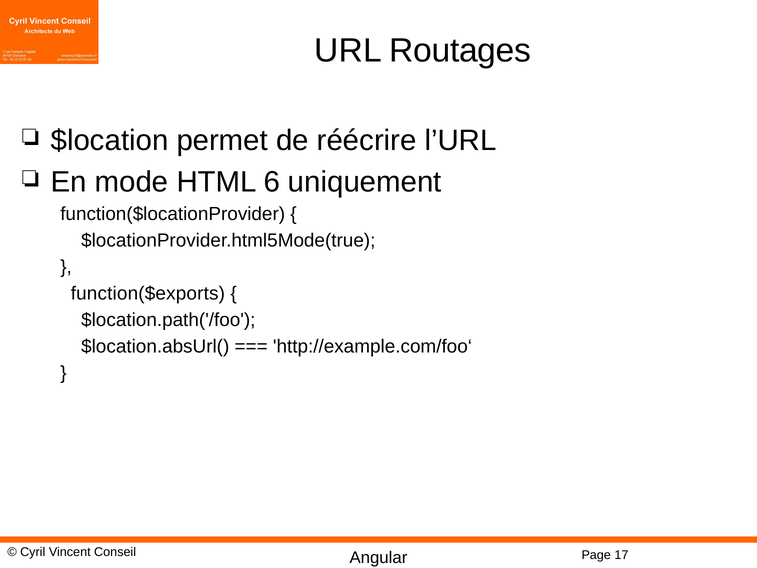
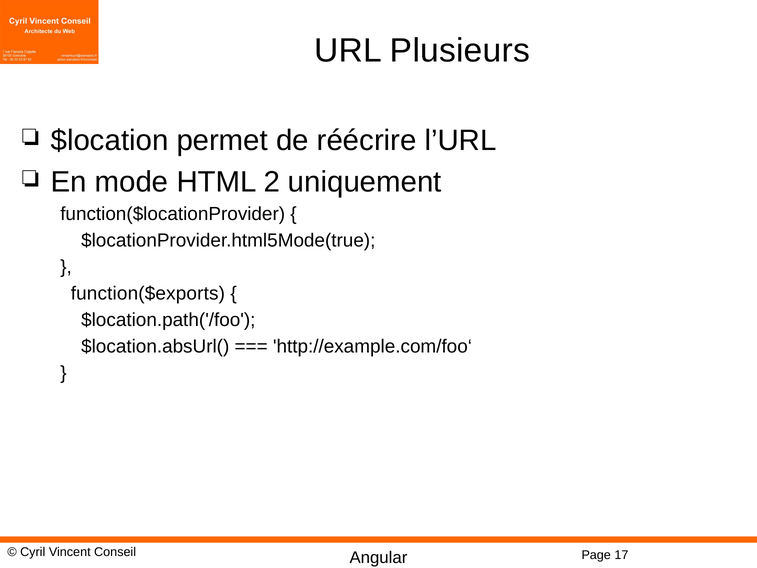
Routages: Routages -> Plusieurs
6: 6 -> 2
